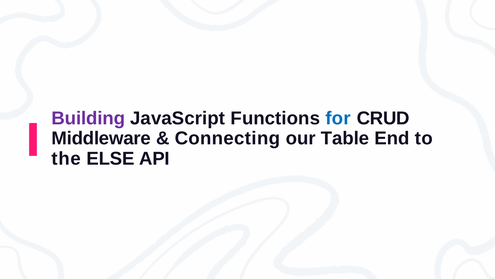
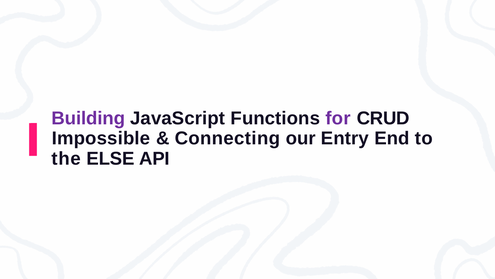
for colour: blue -> purple
Middleware: Middleware -> Impossible
Table: Table -> Entry
